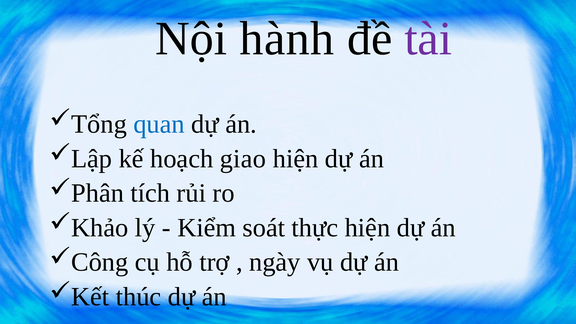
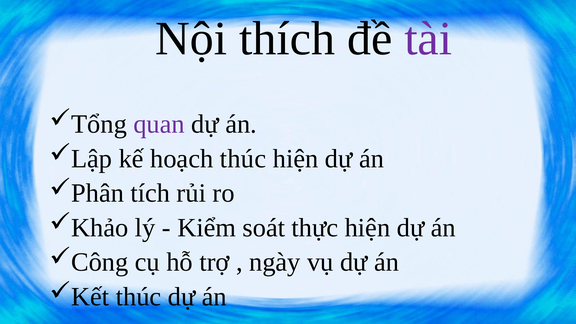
hành: hành -> thích
quan colour: blue -> purple
hoạch giao: giao -> thúc
